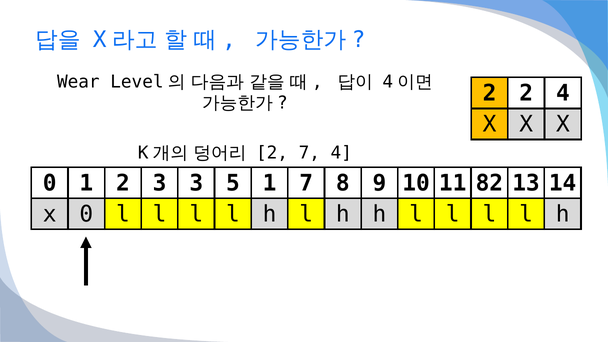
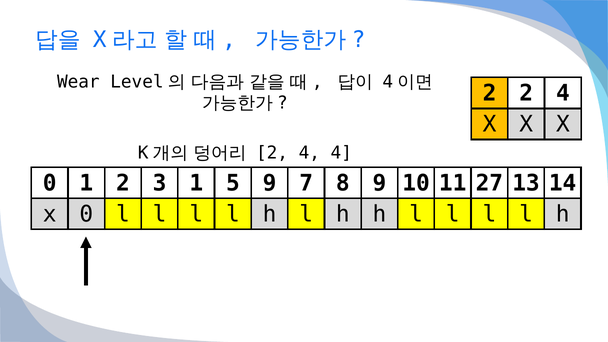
7 at (309, 153): 7 -> 4
3 3: 3 -> 1
5 1: 1 -> 9
82: 82 -> 27
